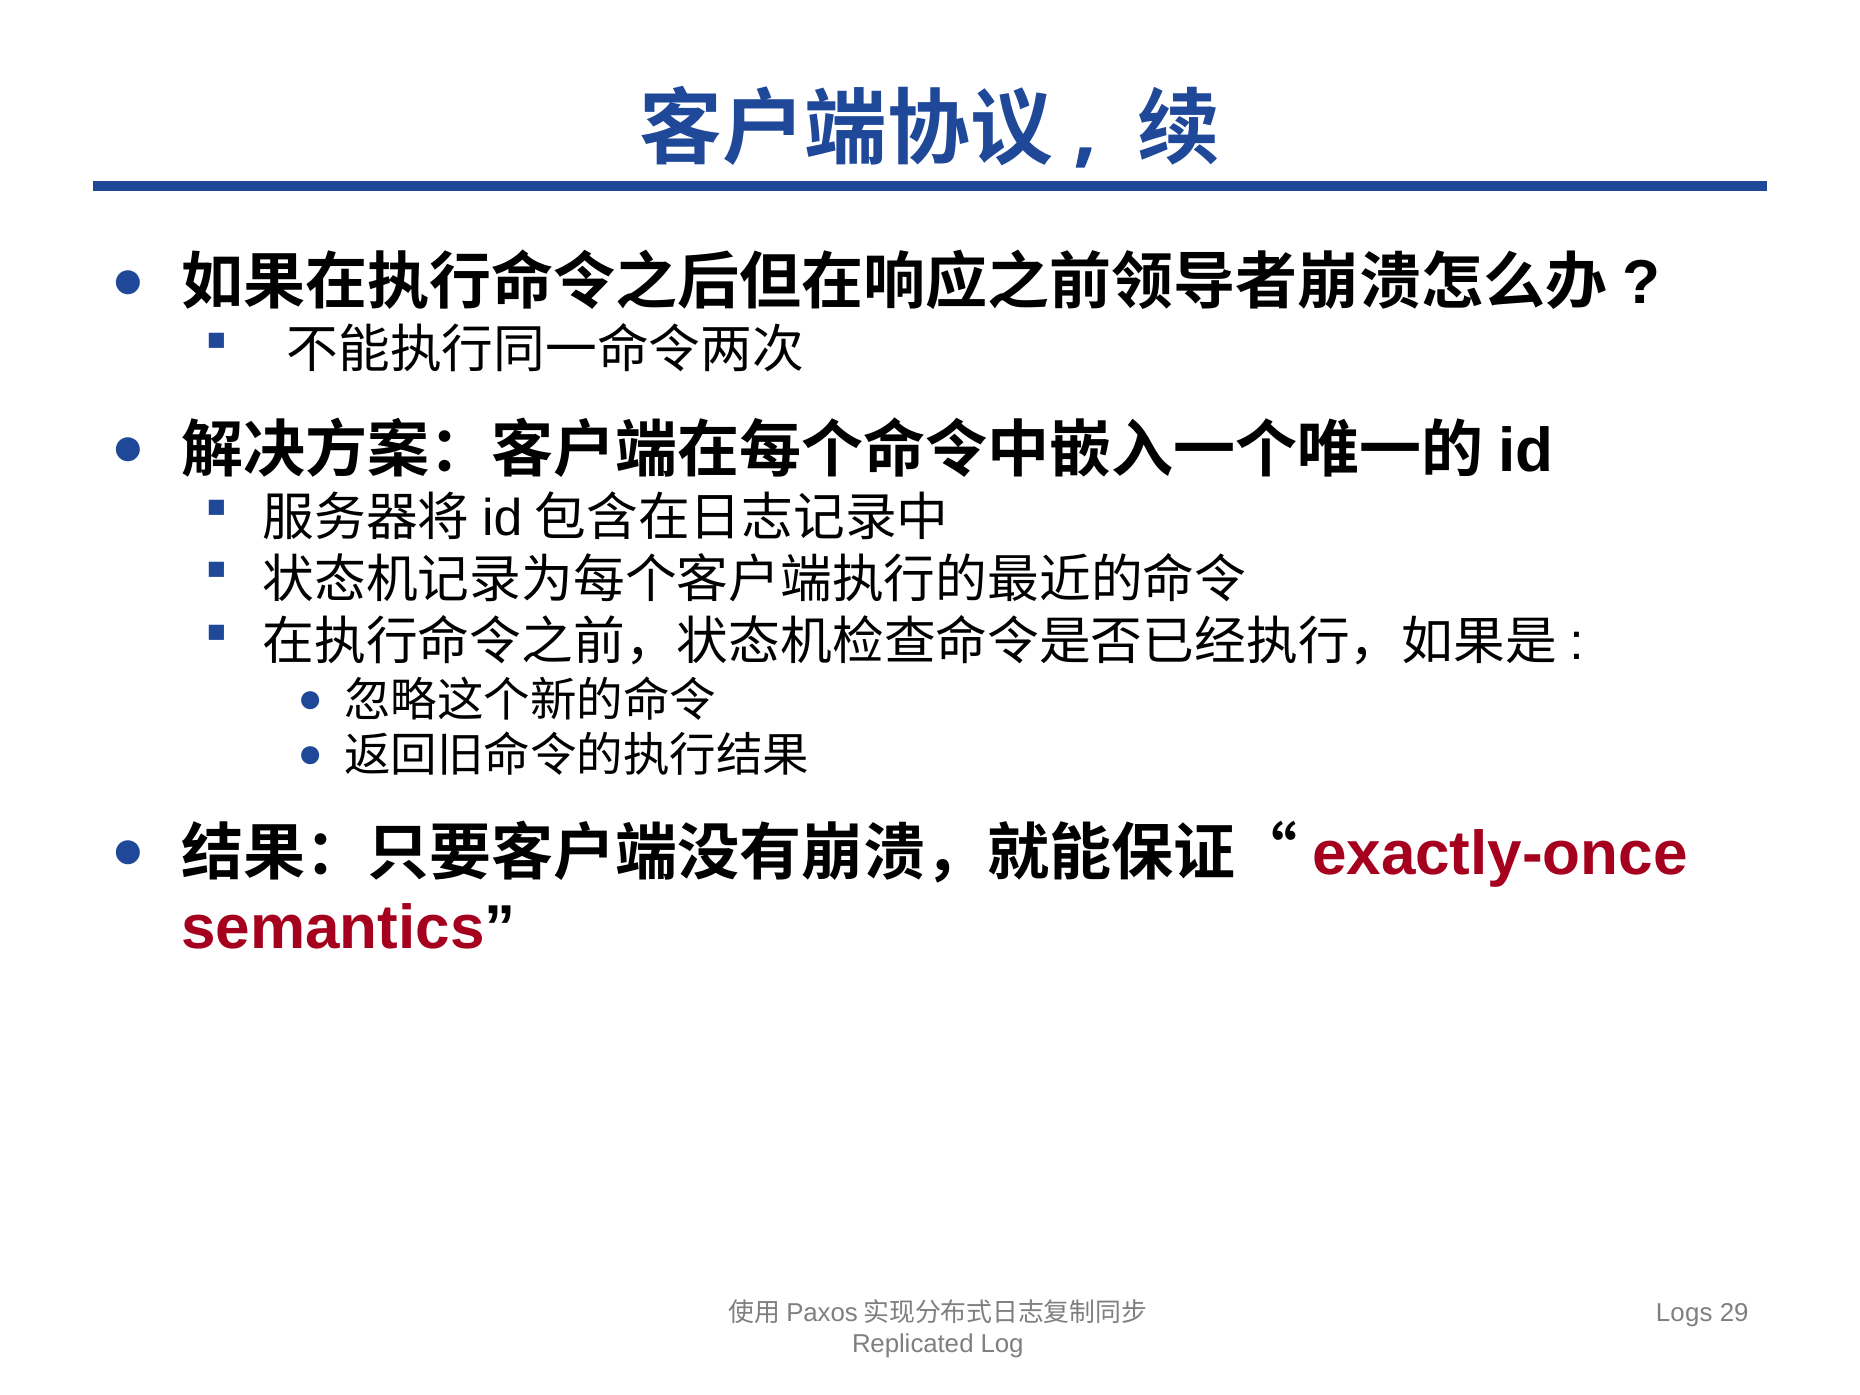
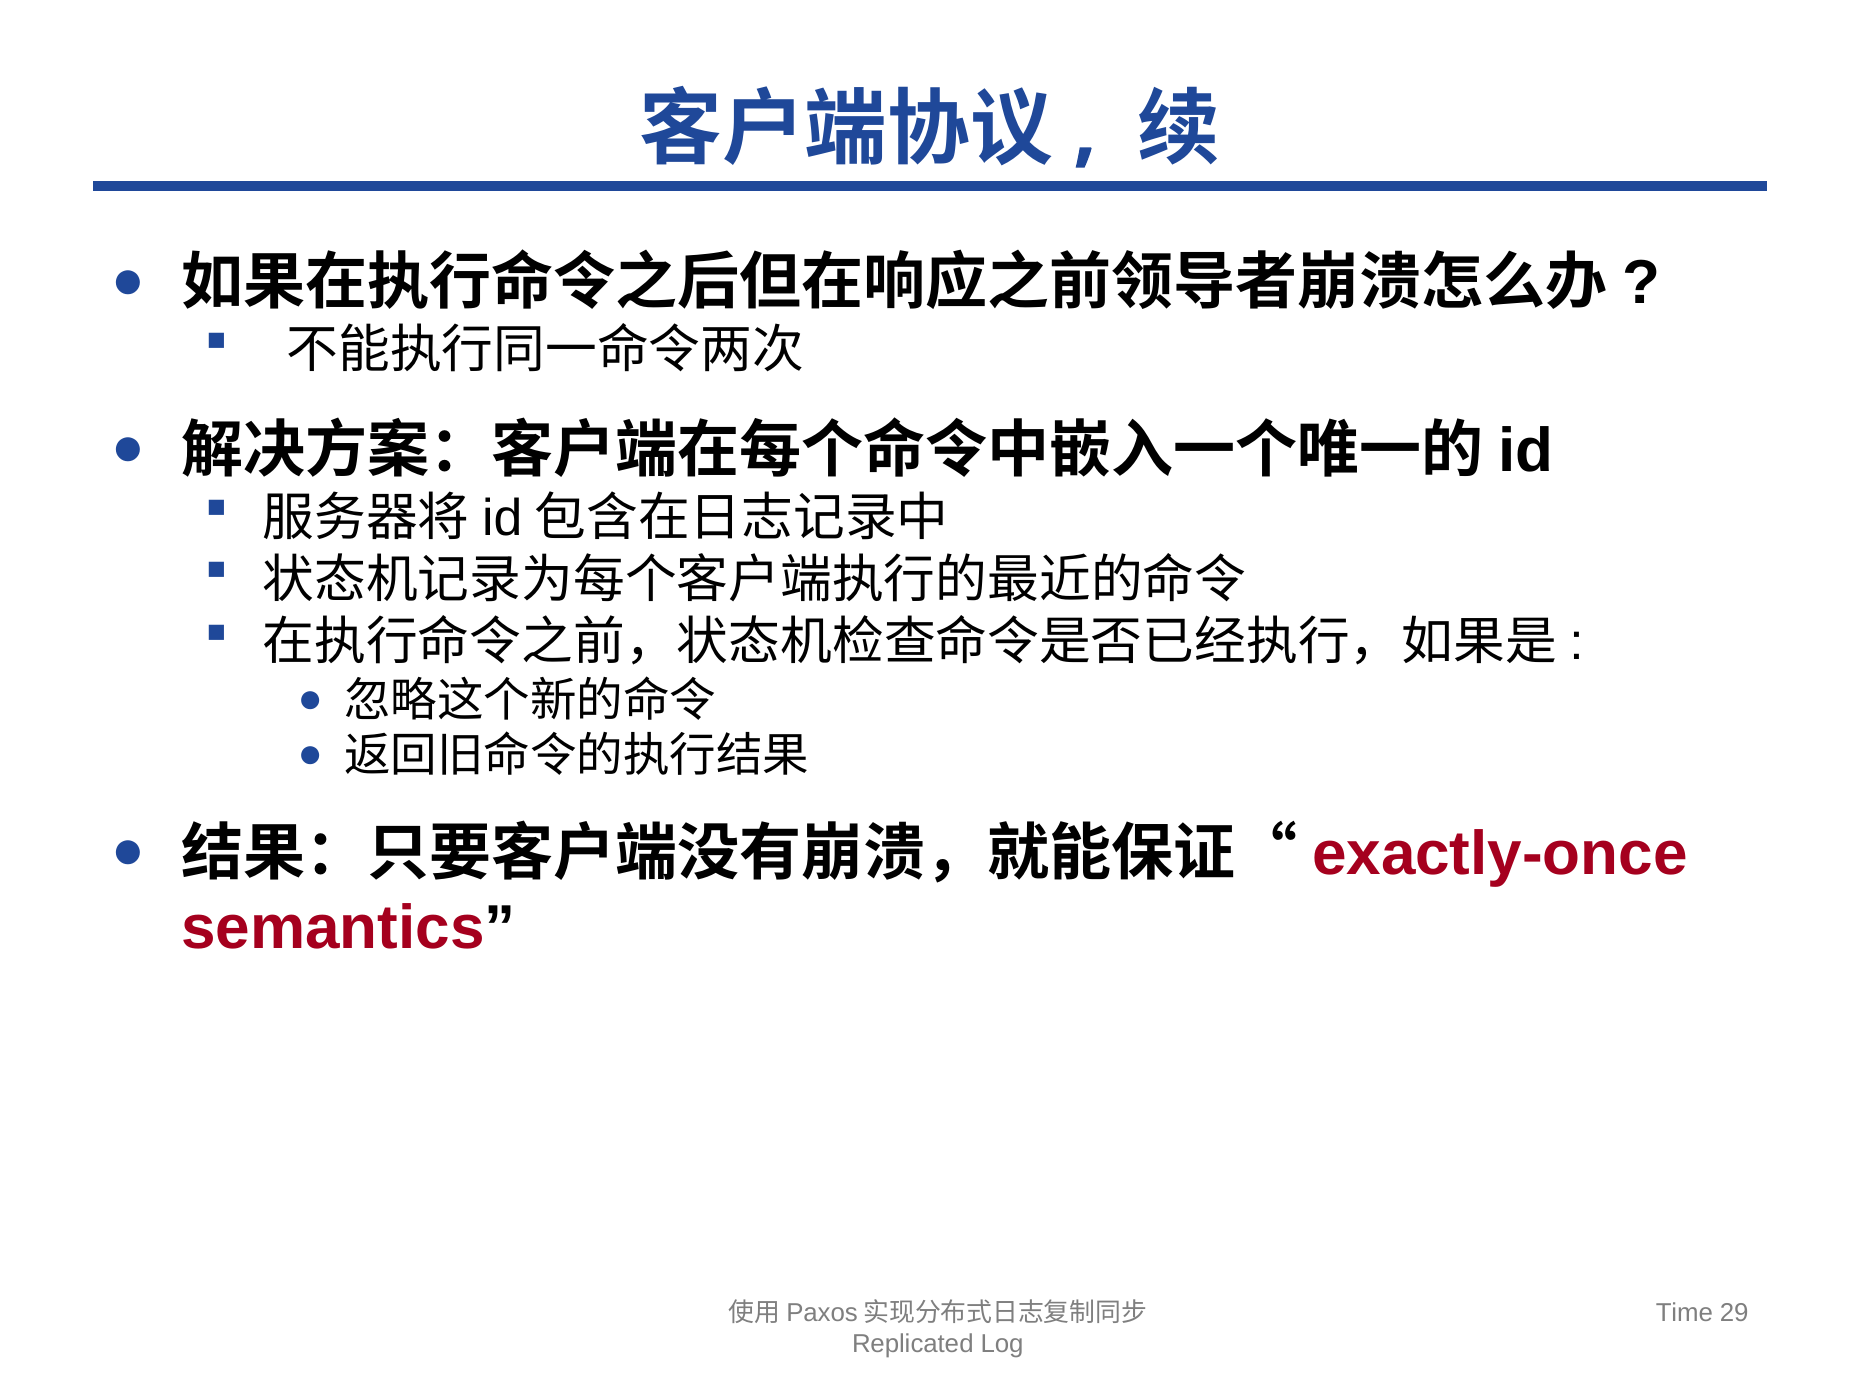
Logs: Logs -> Time
